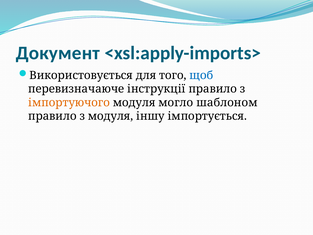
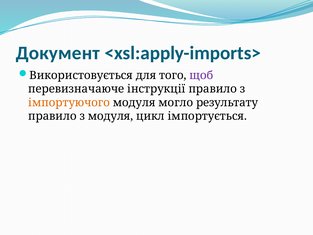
щоб colour: blue -> purple
шаблоном: шаблоном -> результату
іншу: іншу -> цикл
